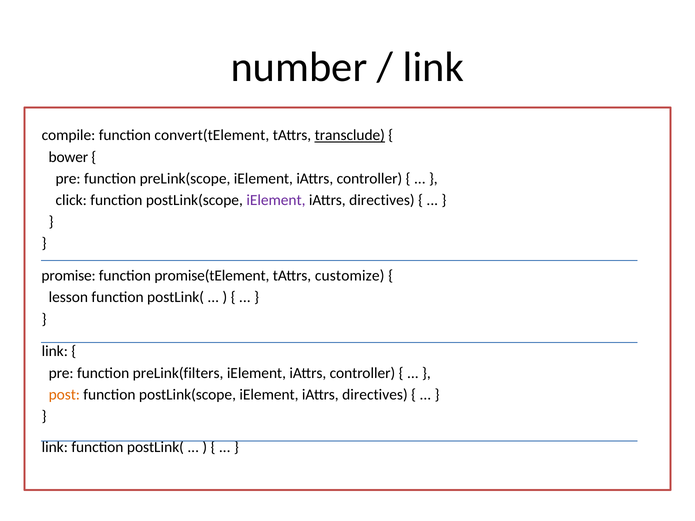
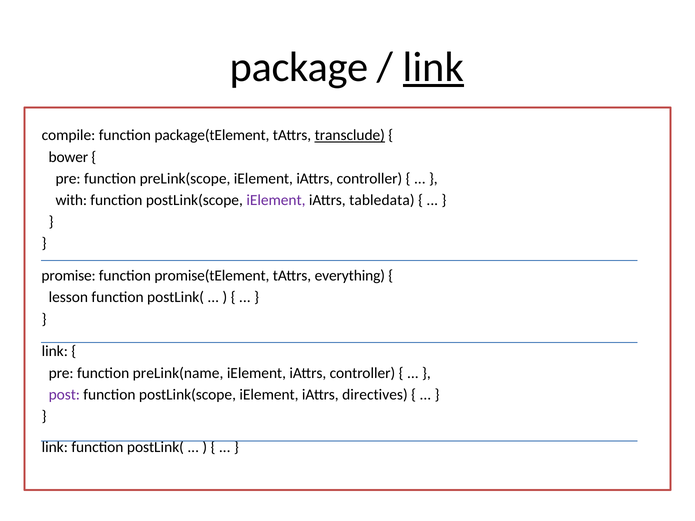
number: number -> package
link at (433, 67) underline: none -> present
convert(tElement: convert(tElement -> package(tElement
click: click -> with
directives at (382, 200): directives -> tabledata
customize: customize -> everything
preLink(filters: preLink(filters -> preLink(name
post colour: orange -> purple
